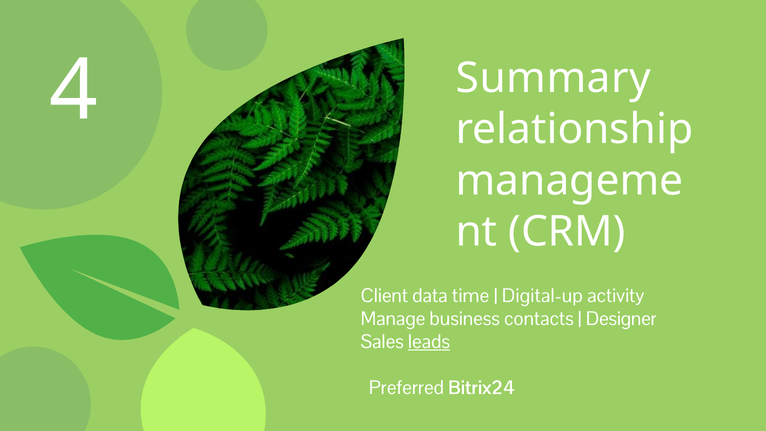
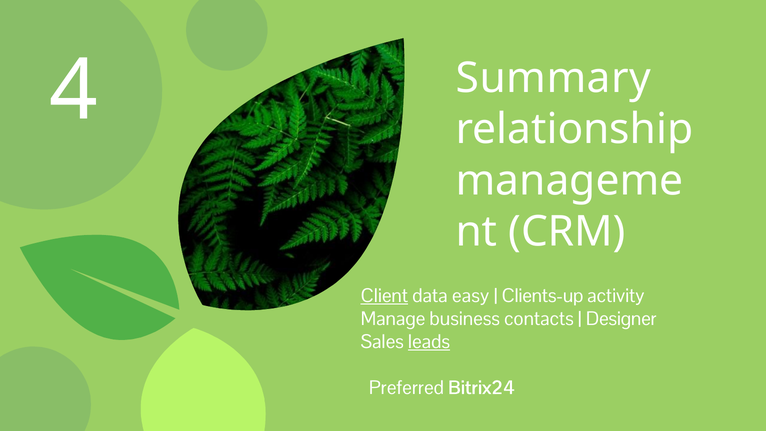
Client underline: none -> present
time: time -> easy
Digital-up: Digital-up -> Clients-up
